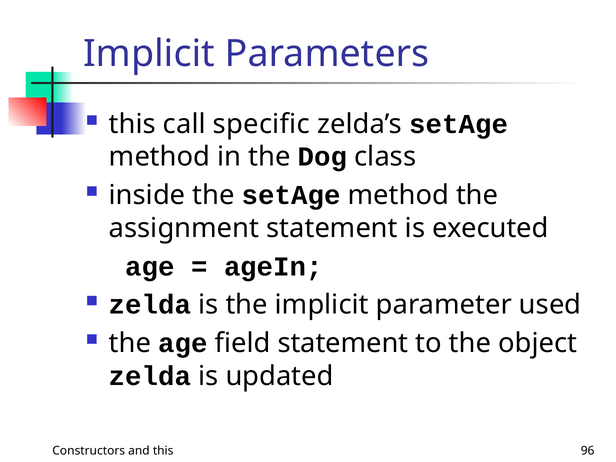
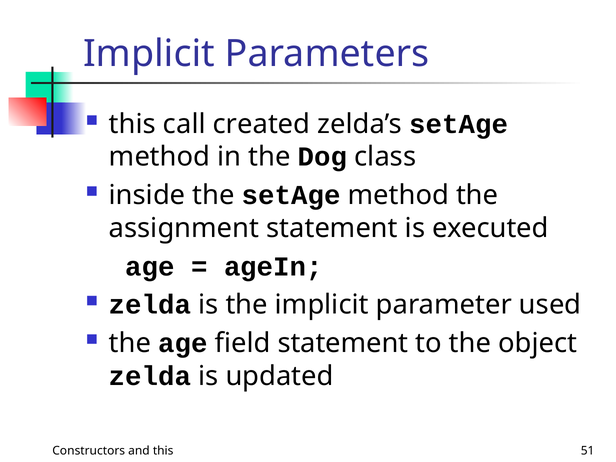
specific: specific -> created
96: 96 -> 51
